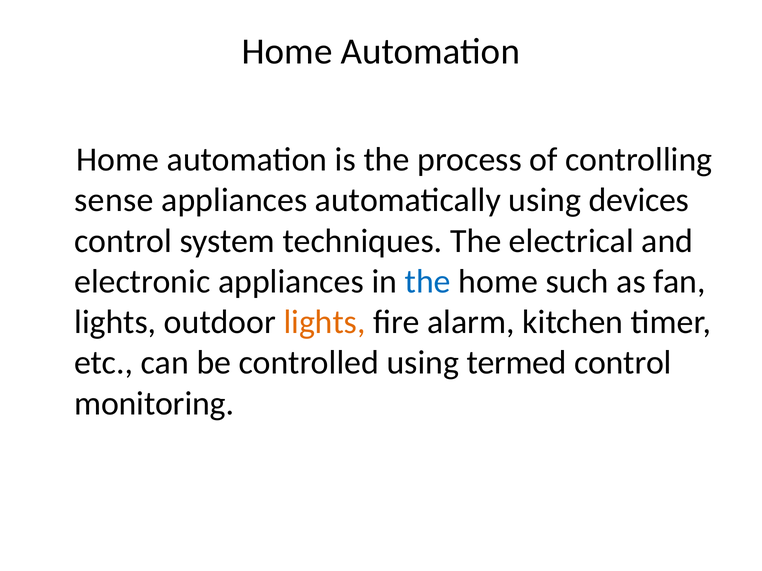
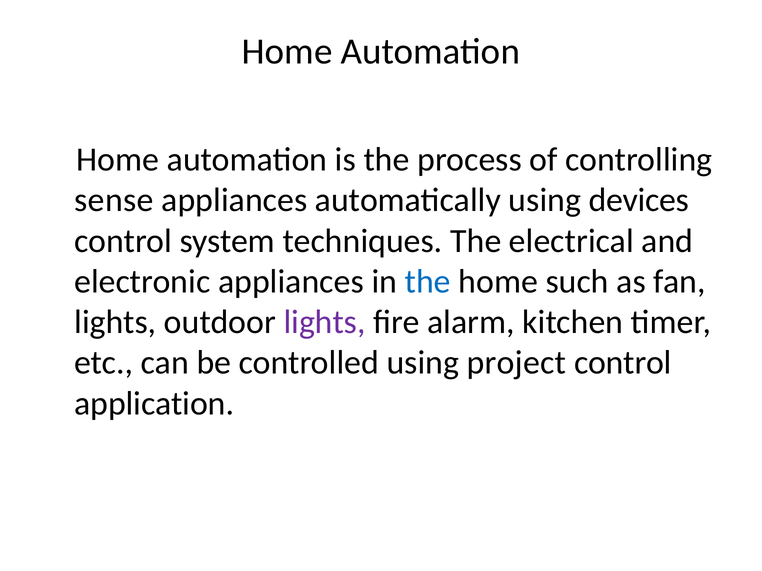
lights at (325, 322) colour: orange -> purple
termed: termed -> project
monitoring: monitoring -> application
